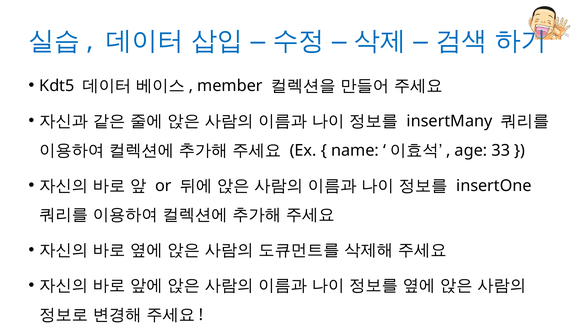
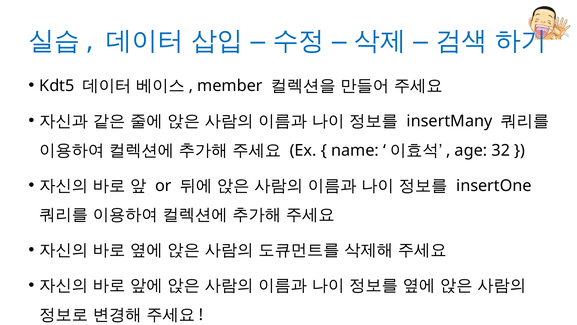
33: 33 -> 32
